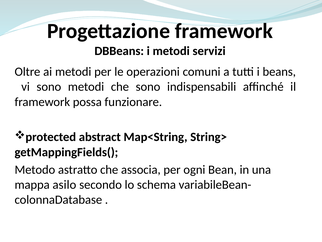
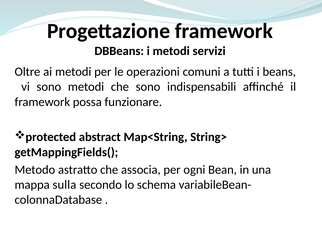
asilo: asilo -> sulla
